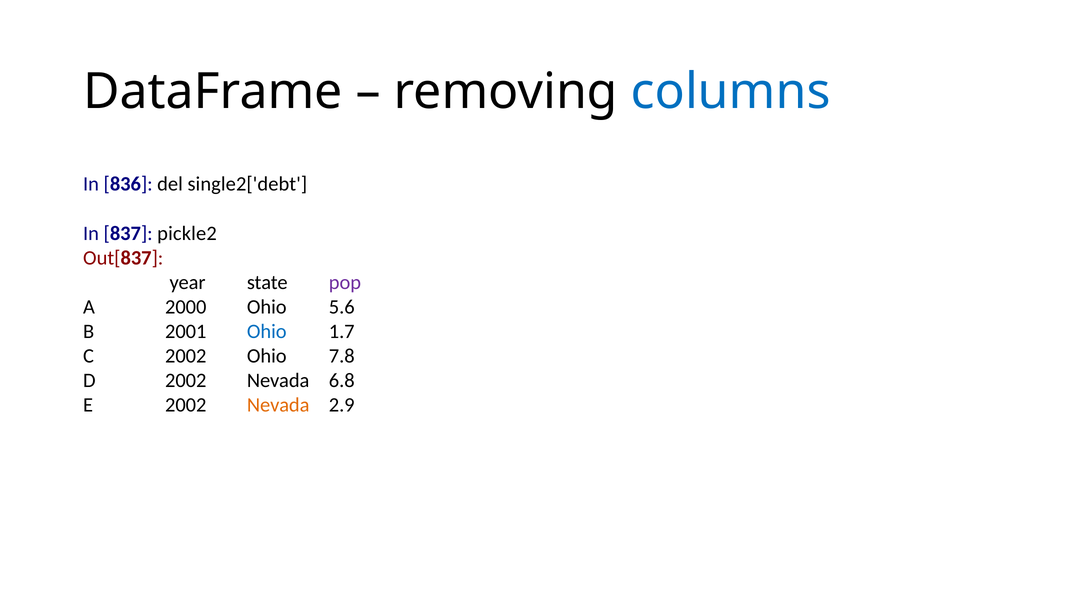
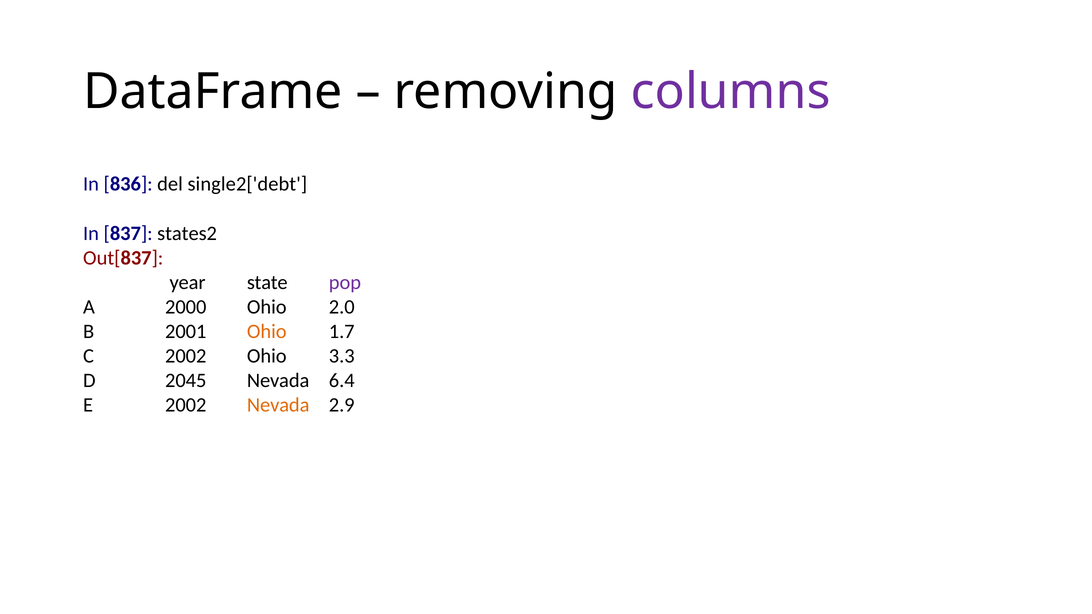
columns colour: blue -> purple
pickle2: pickle2 -> states2
5.6: 5.6 -> 2.0
Ohio at (267, 332) colour: blue -> orange
7.8: 7.8 -> 3.3
D 2002: 2002 -> 2045
6.8: 6.8 -> 6.4
